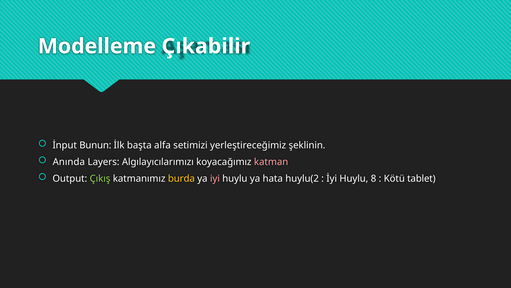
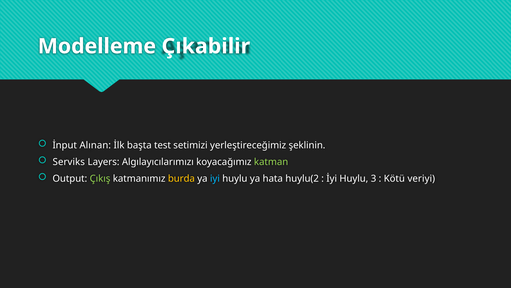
Bunun: Bunun -> Alınan
alfa: alfa -> test
Anında: Anında -> Serviks
katman colour: pink -> light green
iyi colour: pink -> light blue
8: 8 -> 3
tablet: tablet -> veriyi
